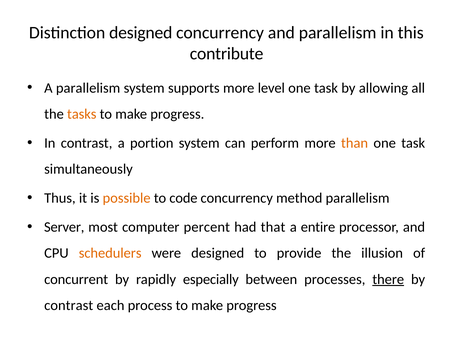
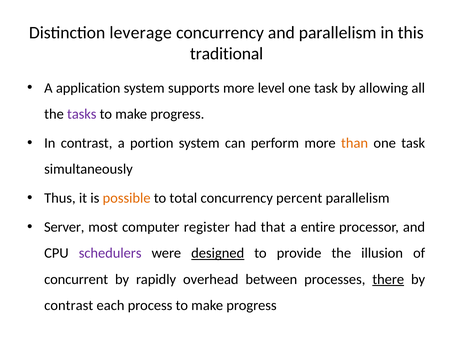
Distinction designed: designed -> leverage
contribute: contribute -> traditional
A parallelism: parallelism -> application
tasks colour: orange -> purple
code: code -> total
method: method -> percent
percent: percent -> register
schedulers colour: orange -> purple
designed at (218, 253) underline: none -> present
especially: especially -> overhead
